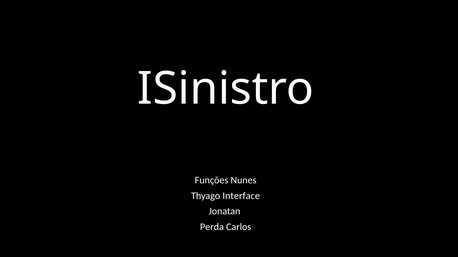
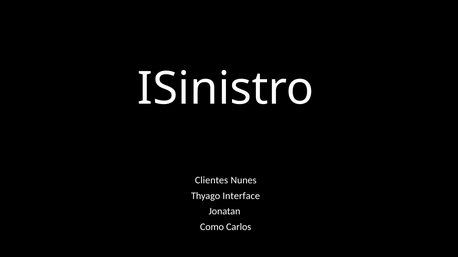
Funções: Funções -> Clientes
Perda: Perda -> Como
